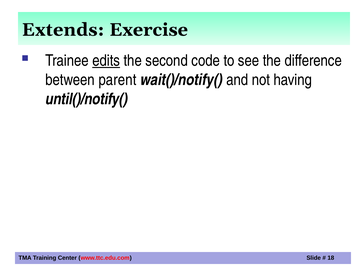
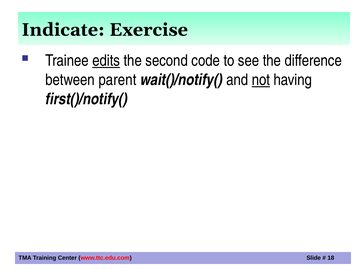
Extends: Extends -> Indicate
not underline: none -> present
until()/notify(: until()/notify( -> first()/notify(
